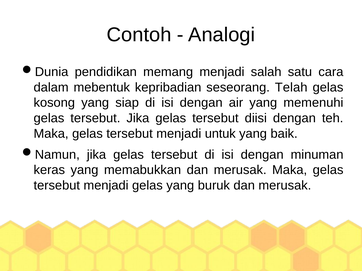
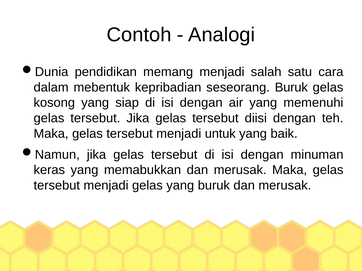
seseorang Telah: Telah -> Buruk
